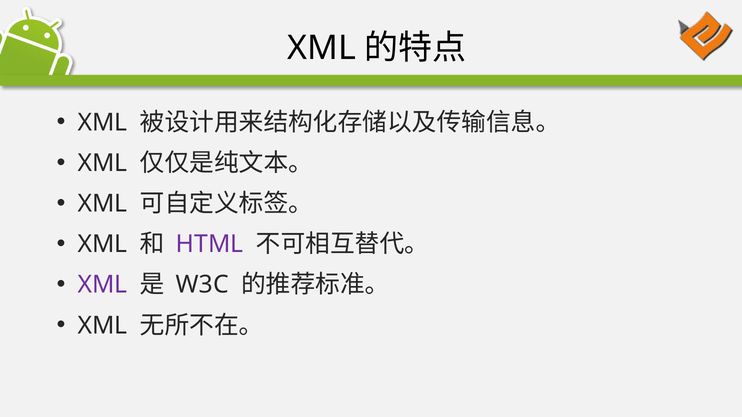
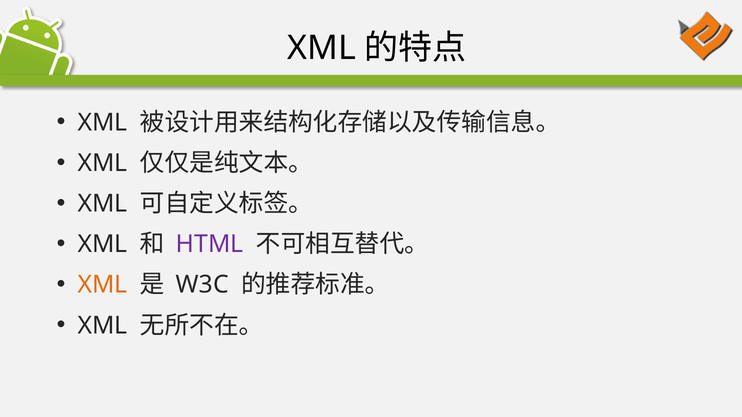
XML at (102, 285) colour: purple -> orange
